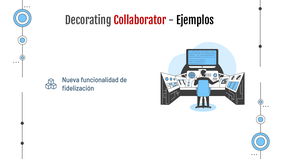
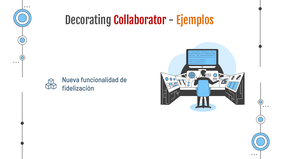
Ejemplos colour: black -> orange
